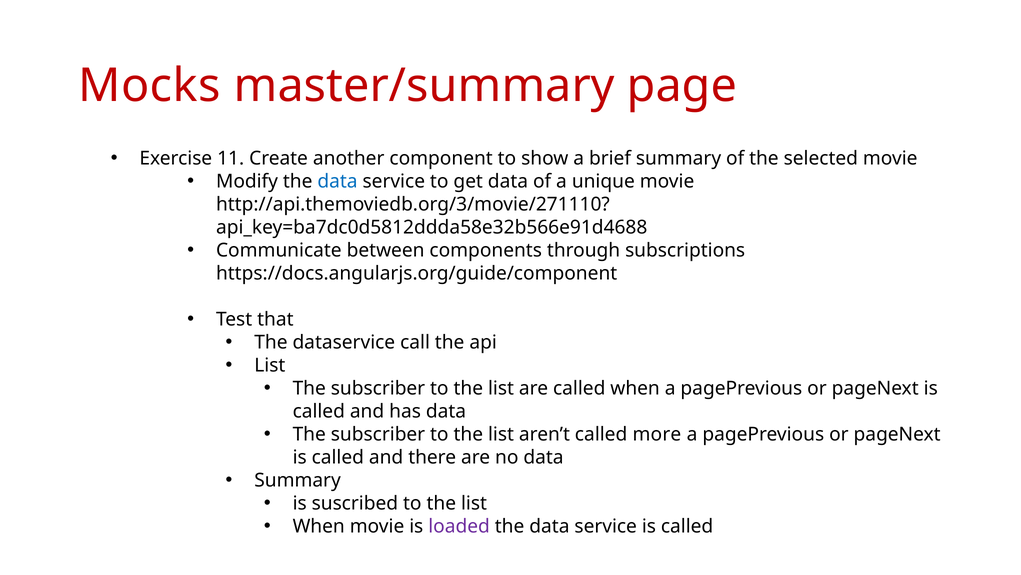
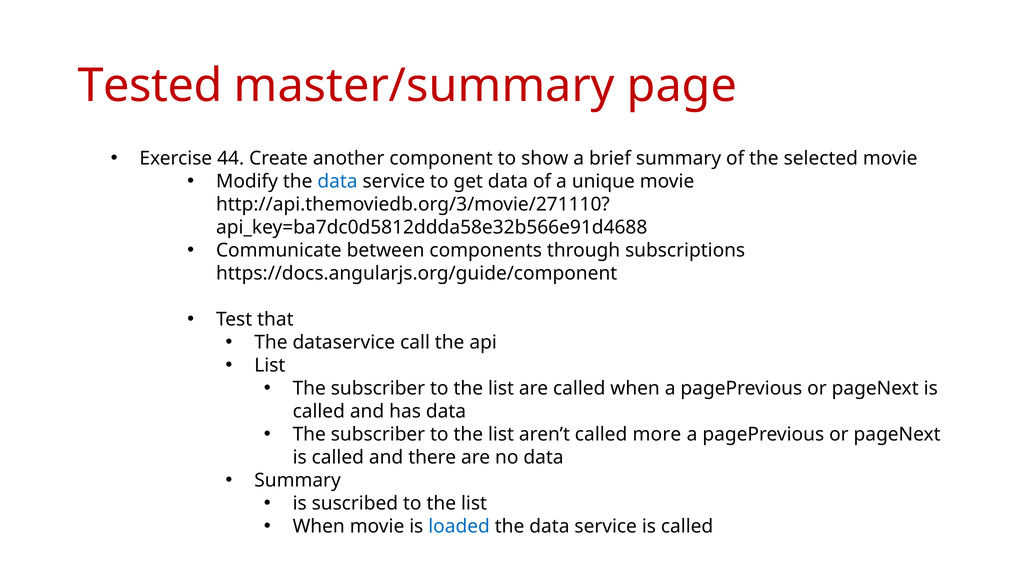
Mocks: Mocks -> Tested
11: 11 -> 44
loaded colour: purple -> blue
